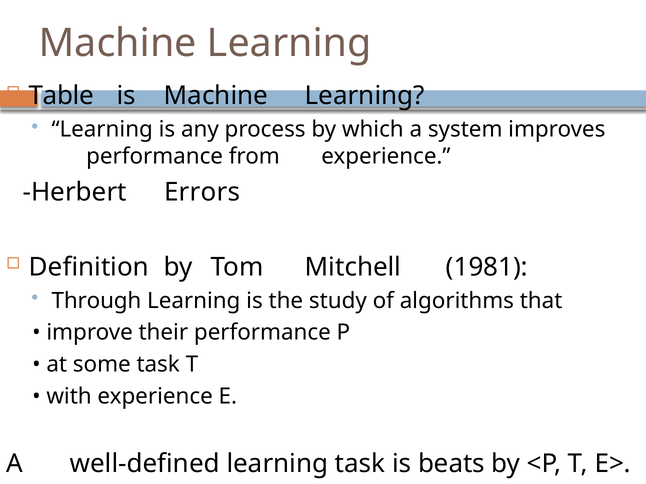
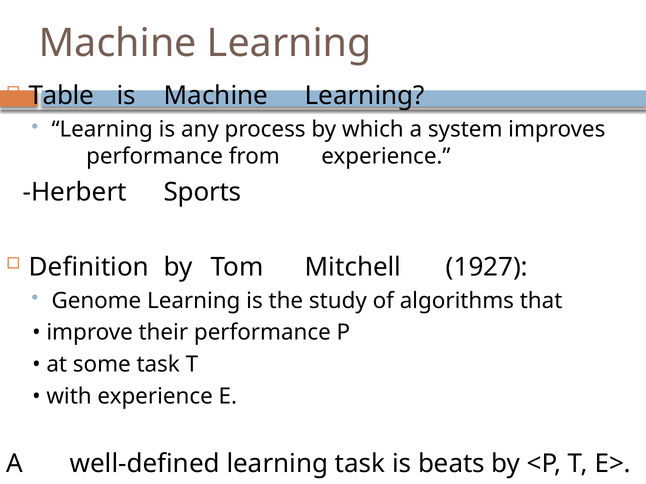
Errors: Errors -> Sports
1981: 1981 -> 1927
Through: Through -> Genome
